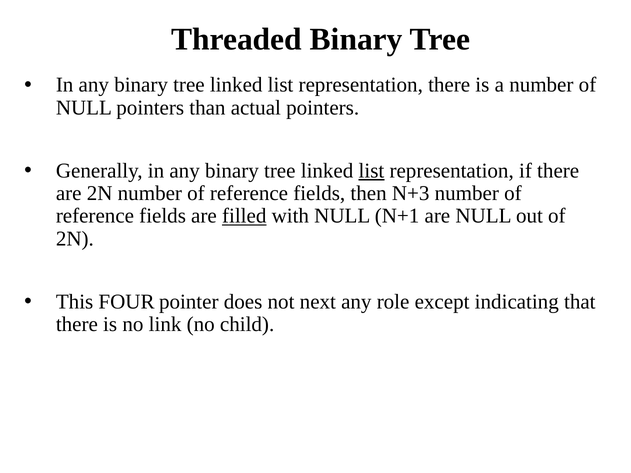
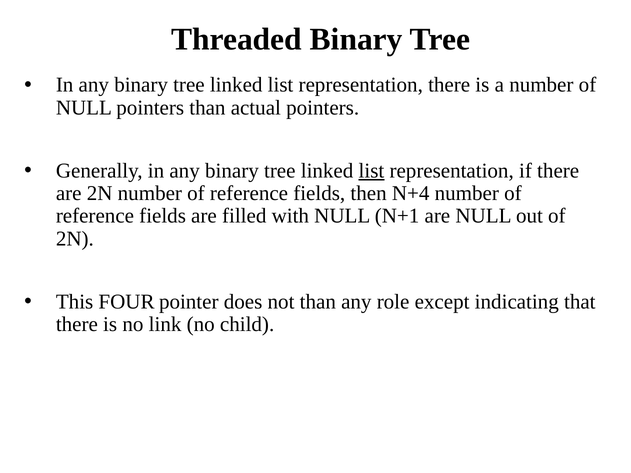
N+3: N+3 -> N+4
filled underline: present -> none
not next: next -> than
